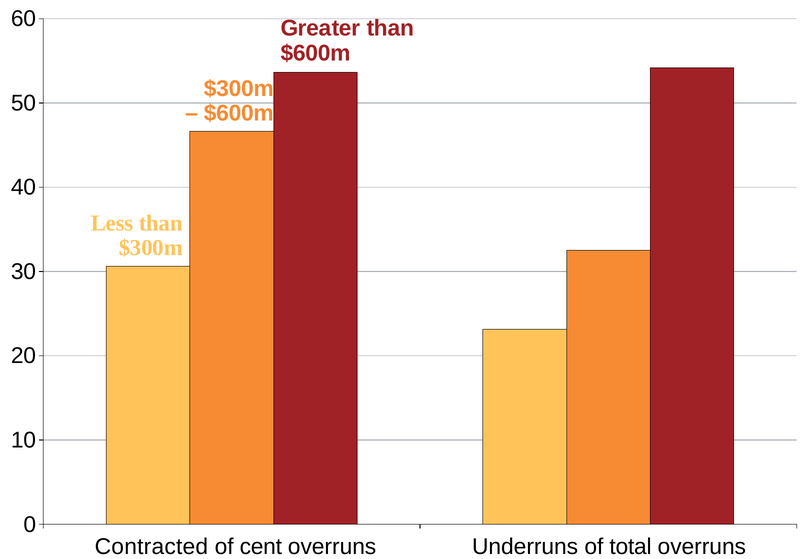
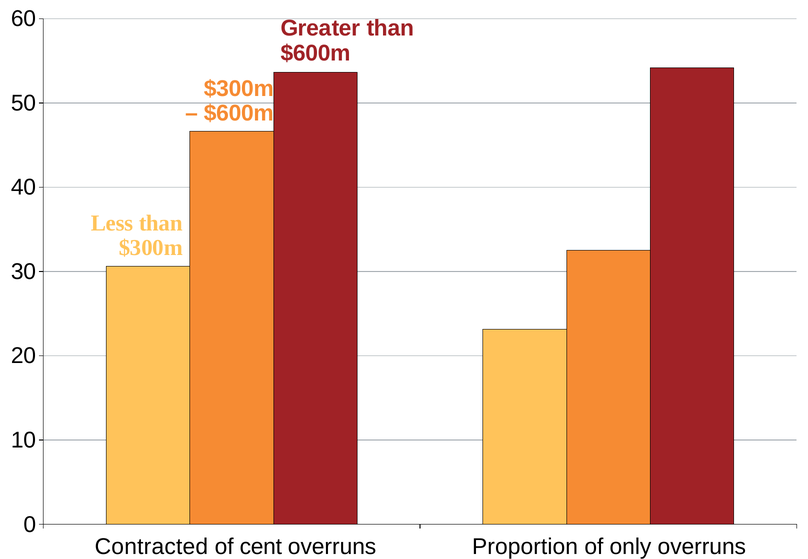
Underruns: Underruns -> Proportion
total: total -> only
